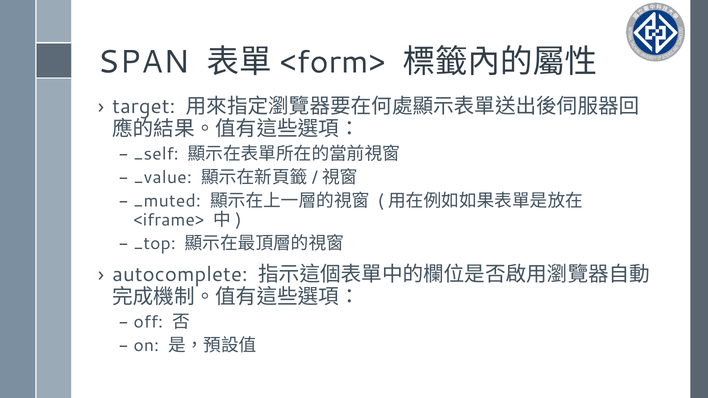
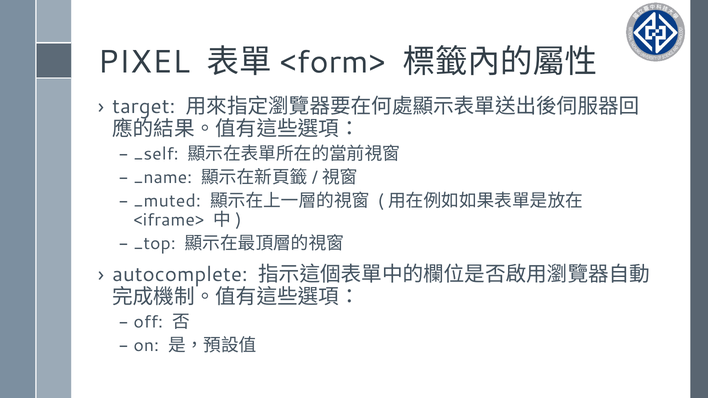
SPAN: SPAN -> PIXEL
_value: _value -> _name
